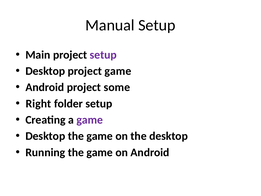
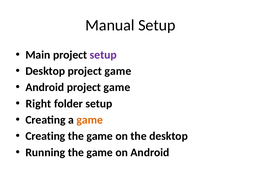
Android project some: some -> game
game at (90, 120) colour: purple -> orange
Desktop at (45, 136): Desktop -> Creating
